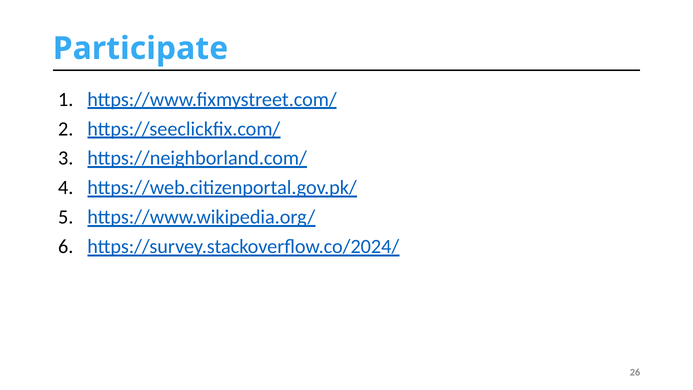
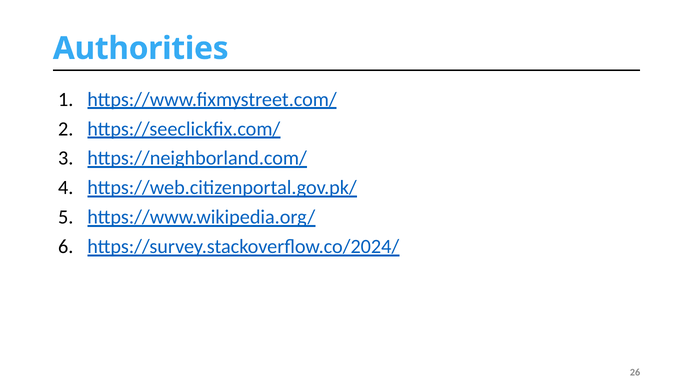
Participate: Participate -> Authorities
